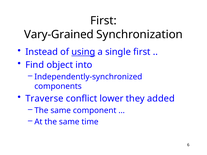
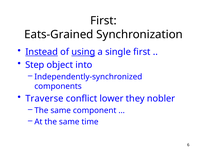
Vary-Grained: Vary-Grained -> Eats-Grained
Instead underline: none -> present
Find: Find -> Step
added: added -> nobler
